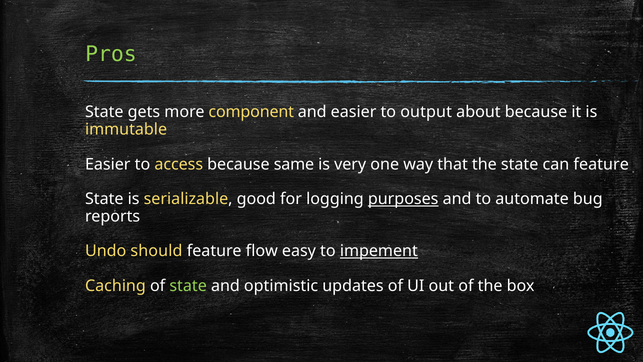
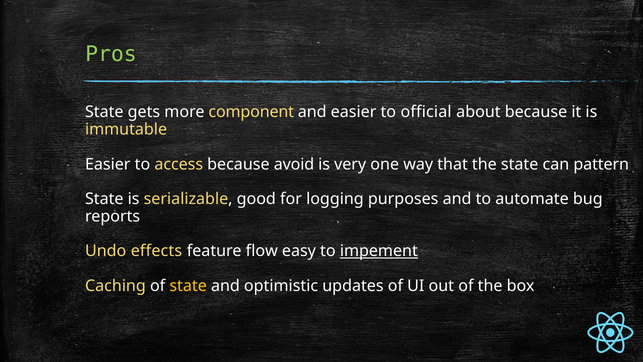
output: output -> official
same: same -> avoid
can feature: feature -> pattern
purposes underline: present -> none
should: should -> effects
state at (188, 286) colour: light green -> yellow
